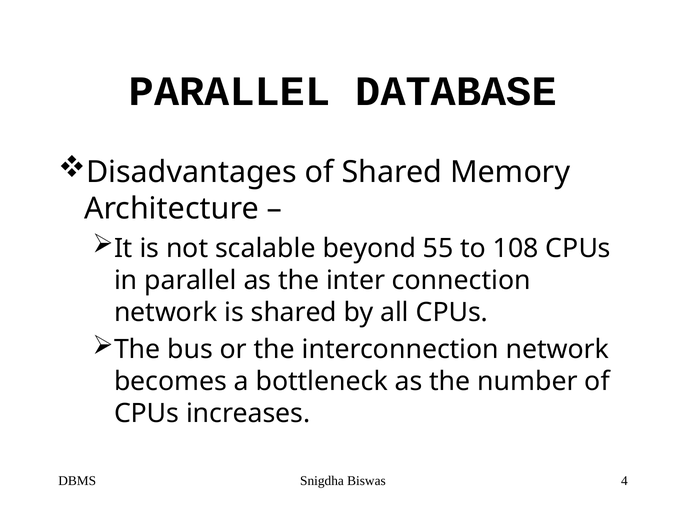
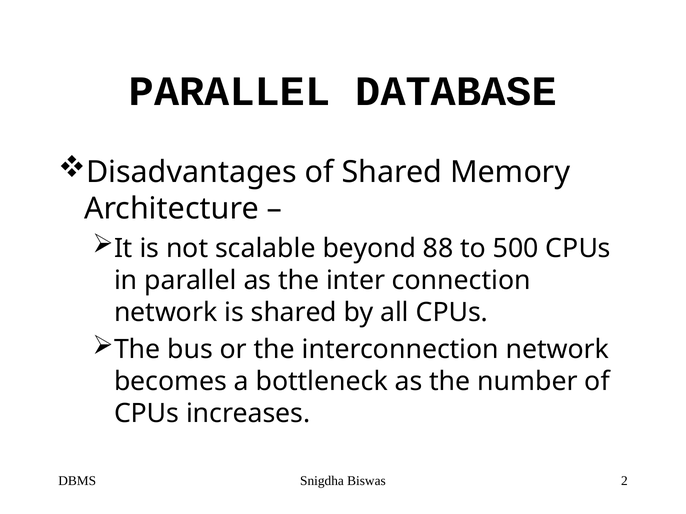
55: 55 -> 88
108: 108 -> 500
4: 4 -> 2
